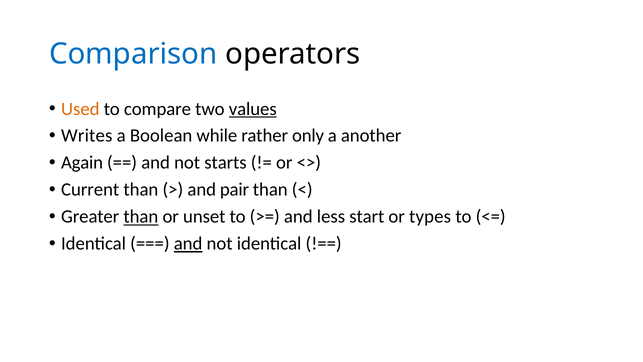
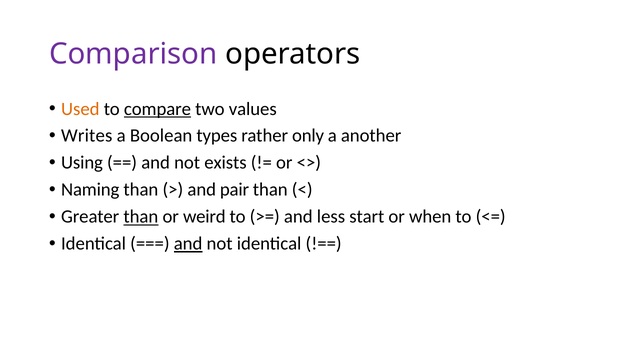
Comparison colour: blue -> purple
compare underline: none -> present
values underline: present -> none
while: while -> types
Again: Again -> Using
starts: starts -> exists
Current: Current -> Naming
unset: unset -> weird
types: types -> when
